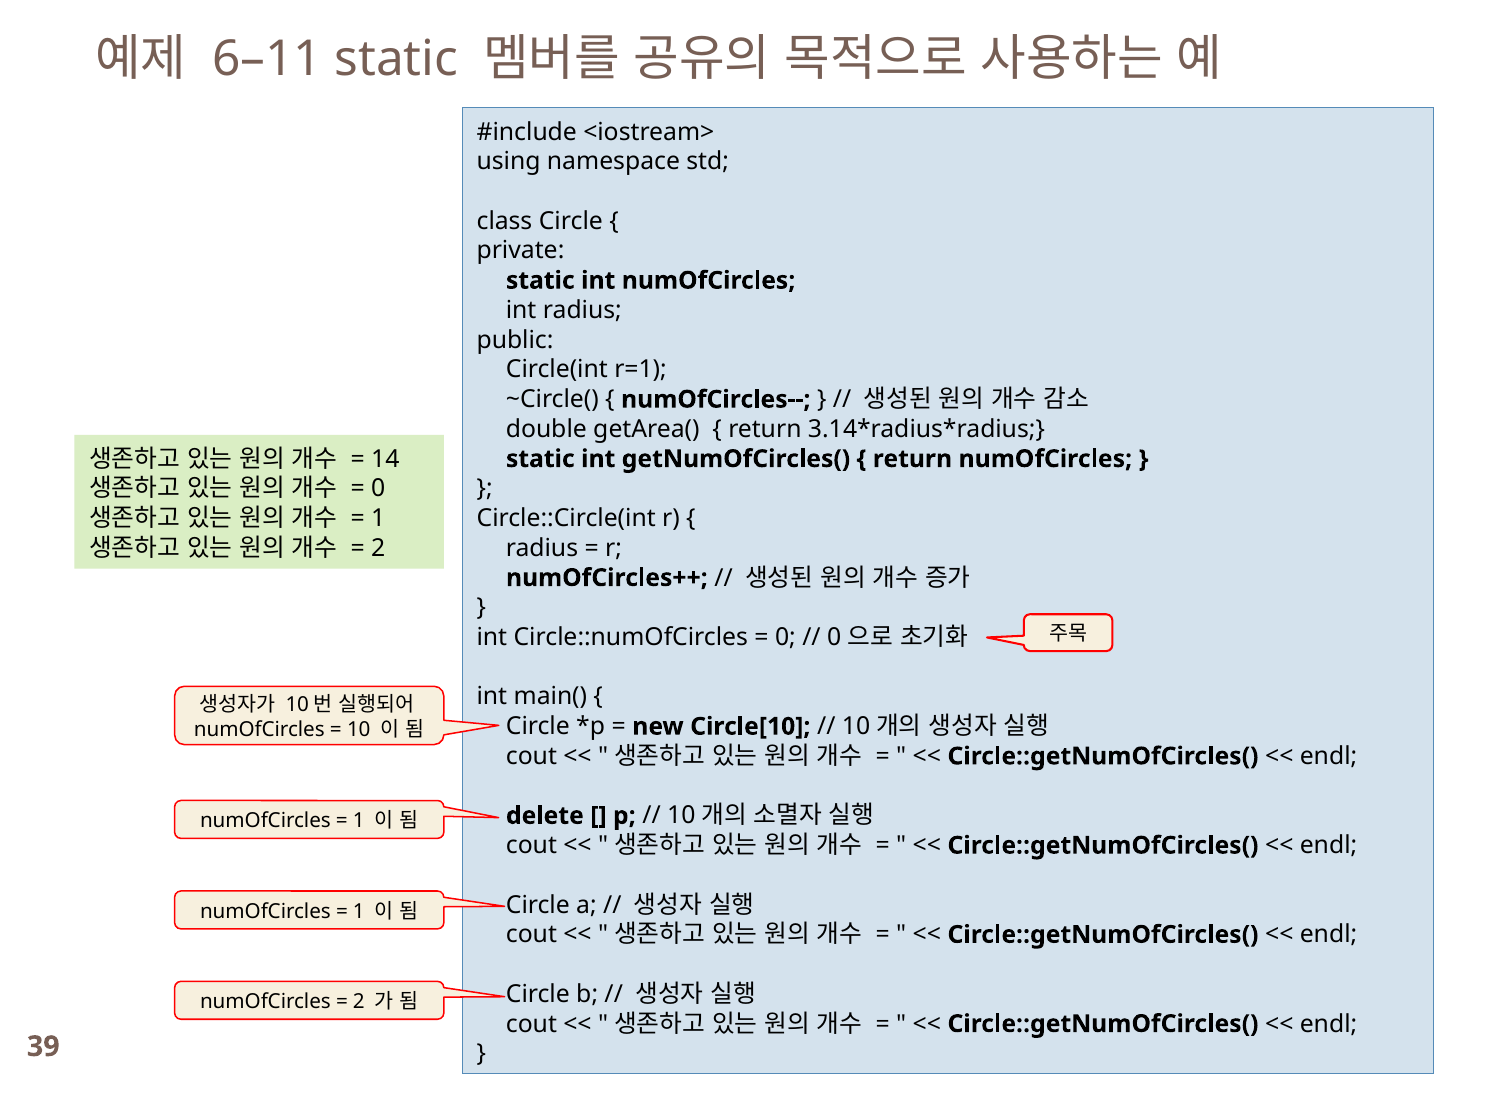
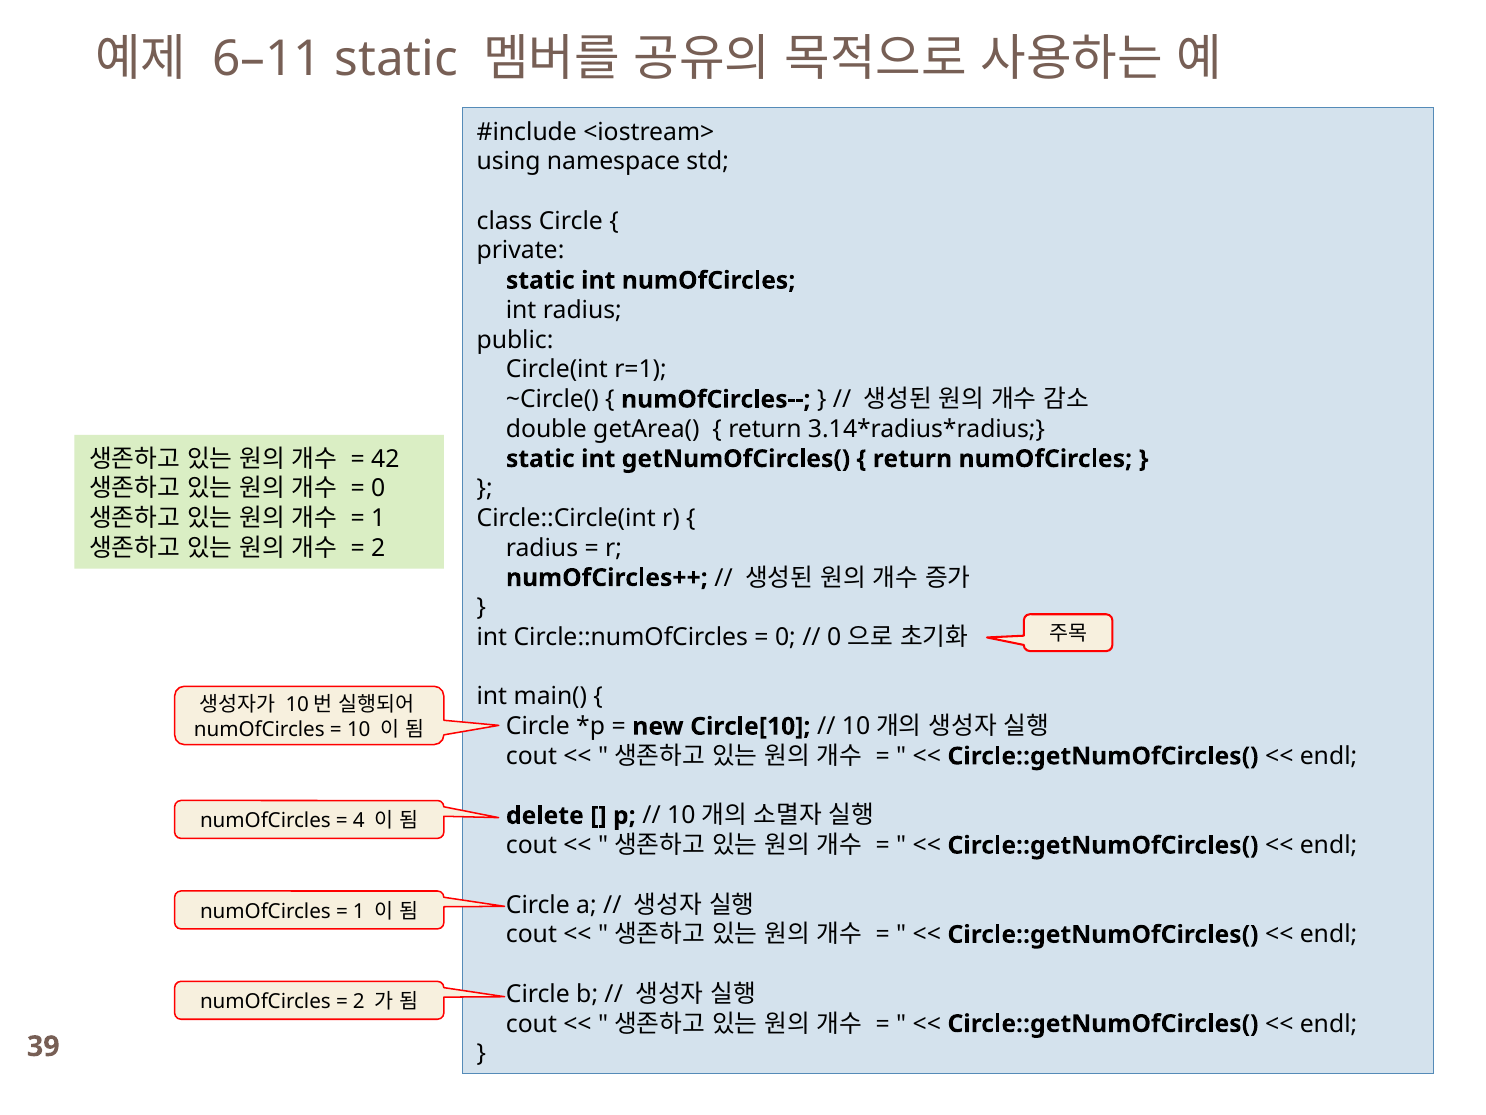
14: 14 -> 42
1 at (359, 820): 1 -> 4
